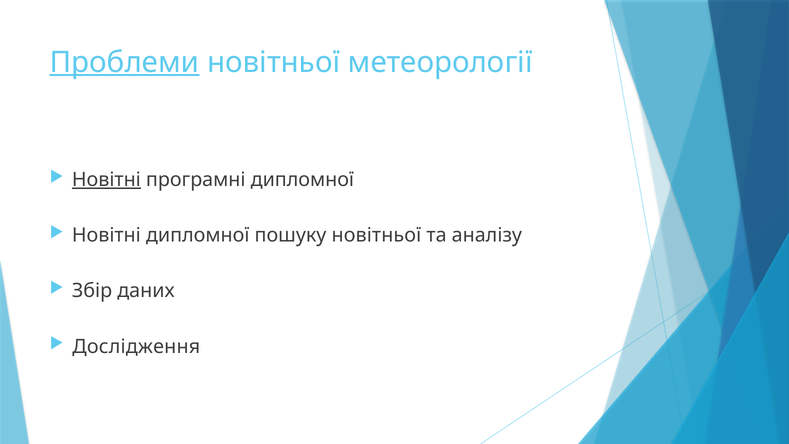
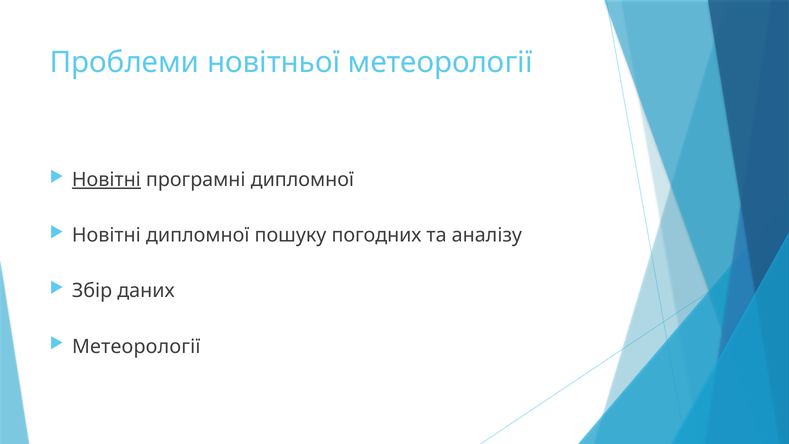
Проблеми underline: present -> none
пошуку новітньої: новітньої -> погодних
Дослідження at (136, 346): Дослідження -> Метеорології
